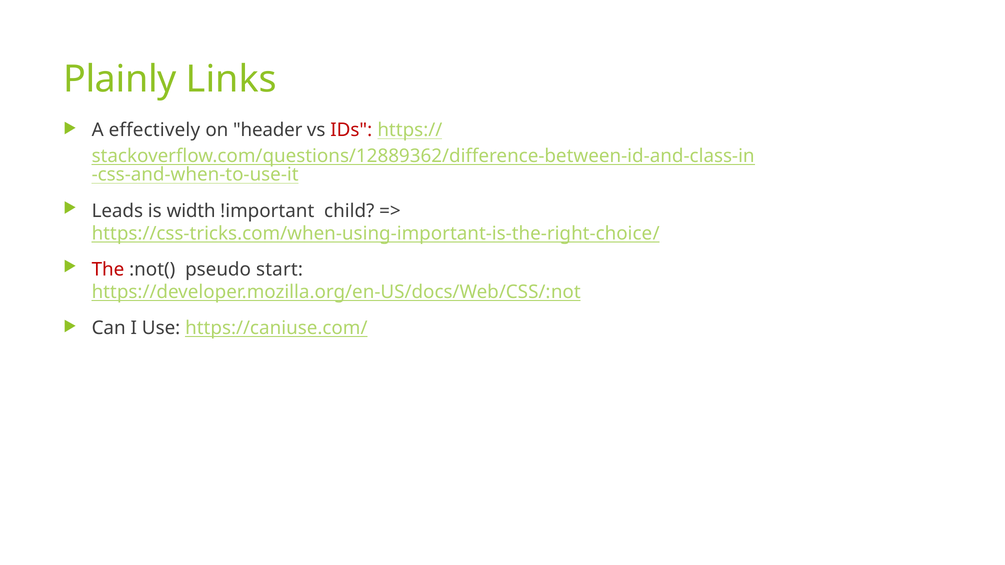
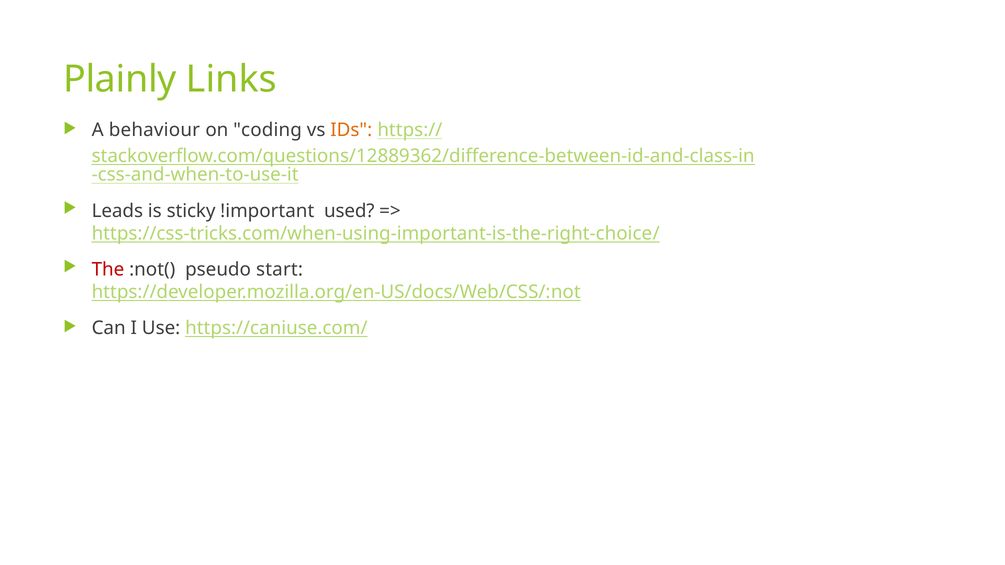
effectively: effectively -> behaviour
header: header -> coding
IDs colour: red -> orange
width: width -> sticky
child: child -> used
